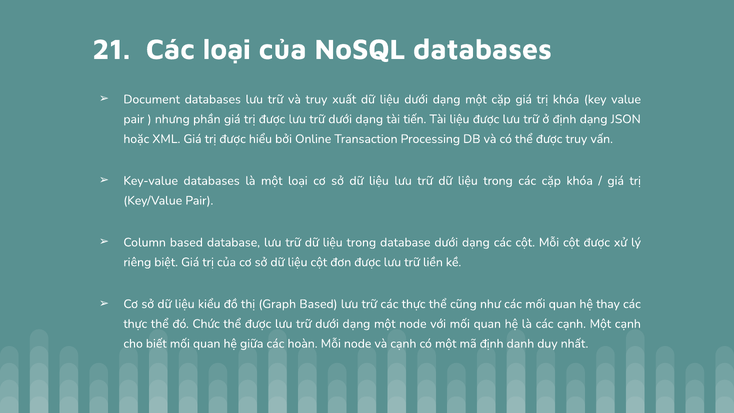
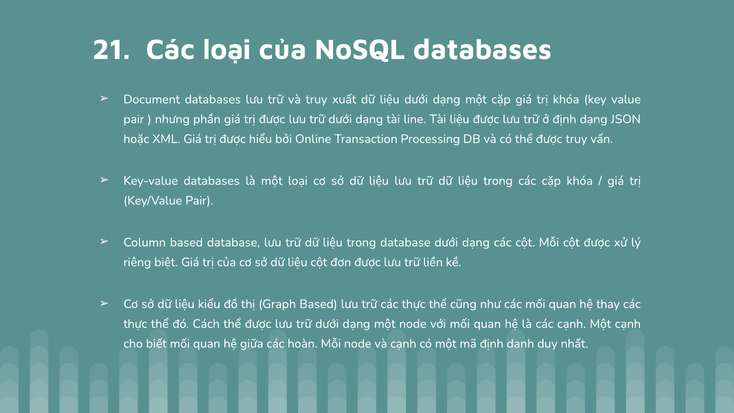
tiến: tiến -> line
Chức: Chức -> Cách
